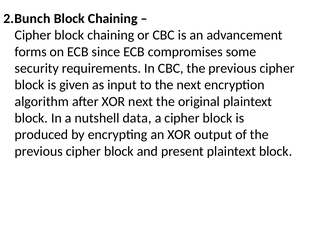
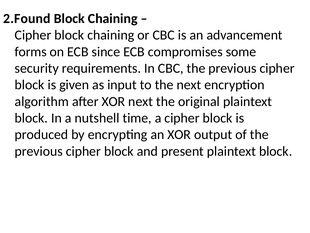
2.Bunch: 2.Bunch -> 2.Found
data: data -> time
